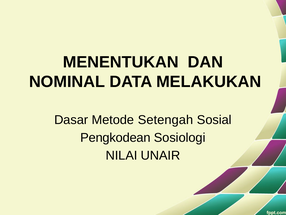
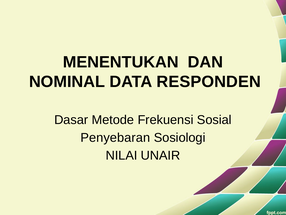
MELAKUKAN: MELAKUKAN -> RESPONDEN
Setengah: Setengah -> Frekuensi
Pengkodean: Pengkodean -> Penyebaran
